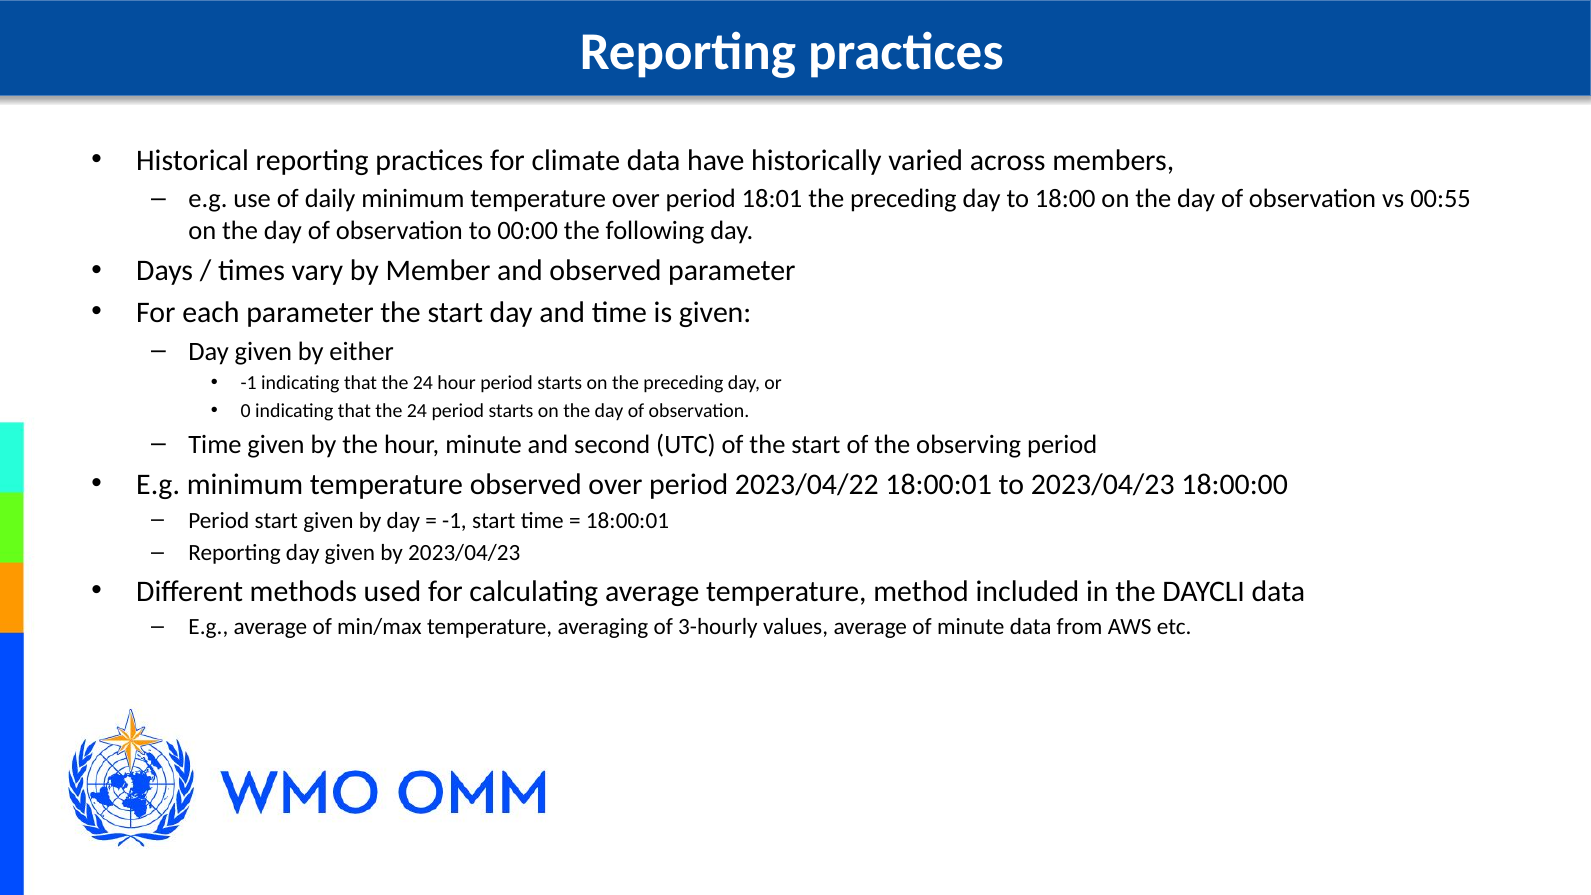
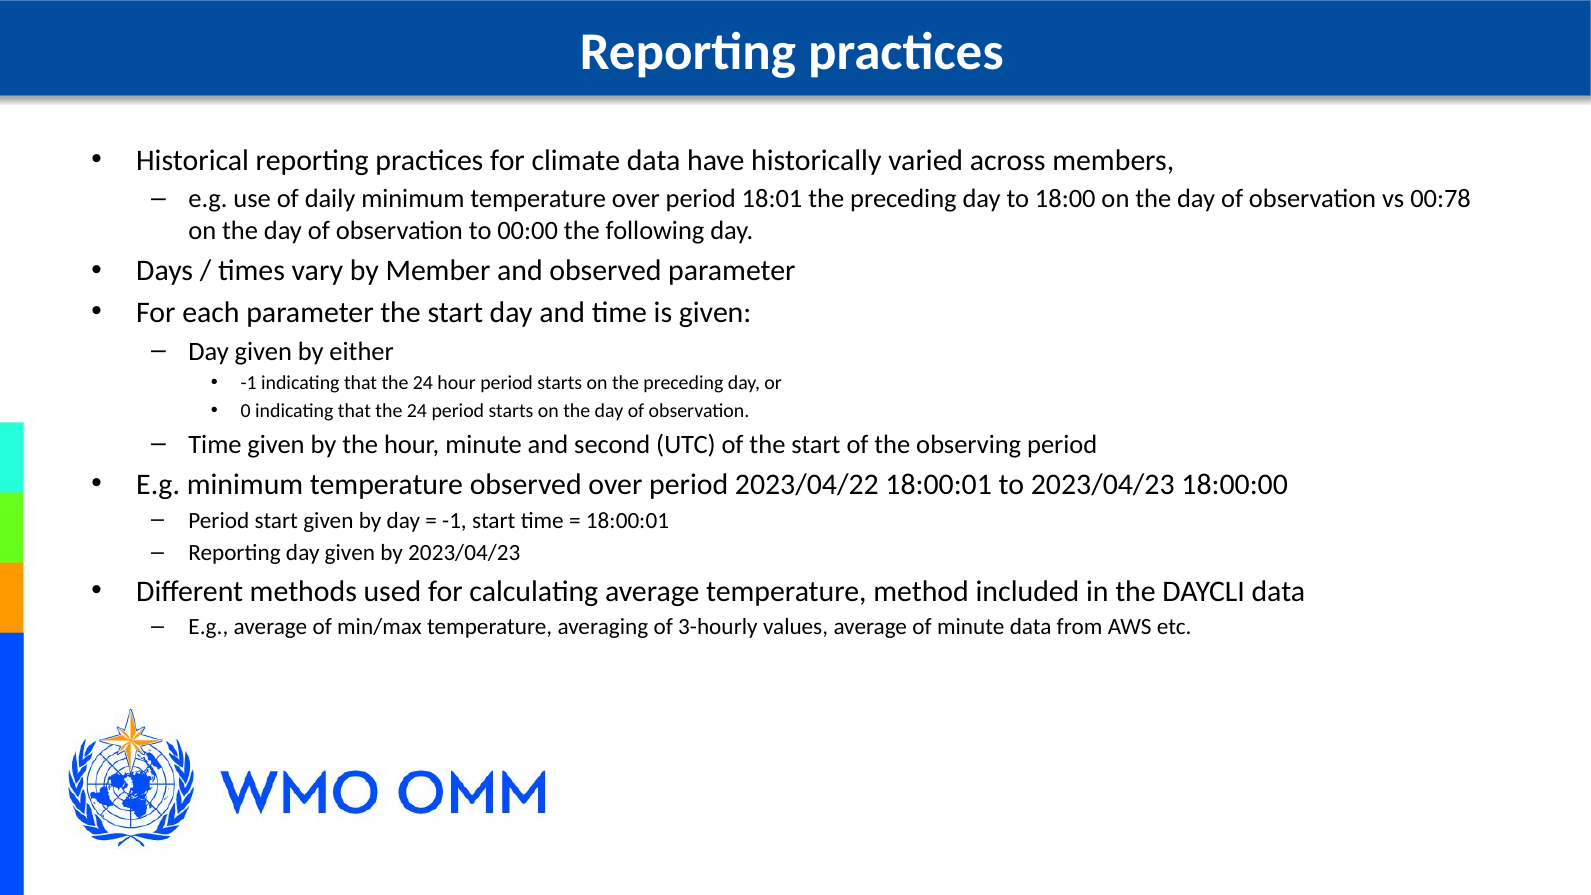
00:55: 00:55 -> 00:78
